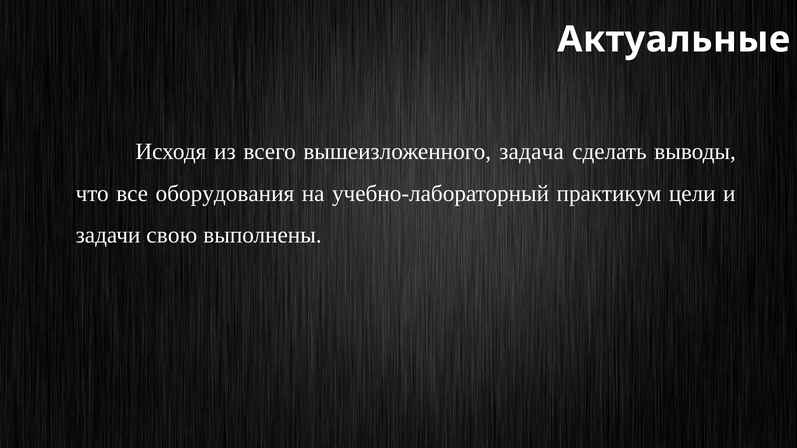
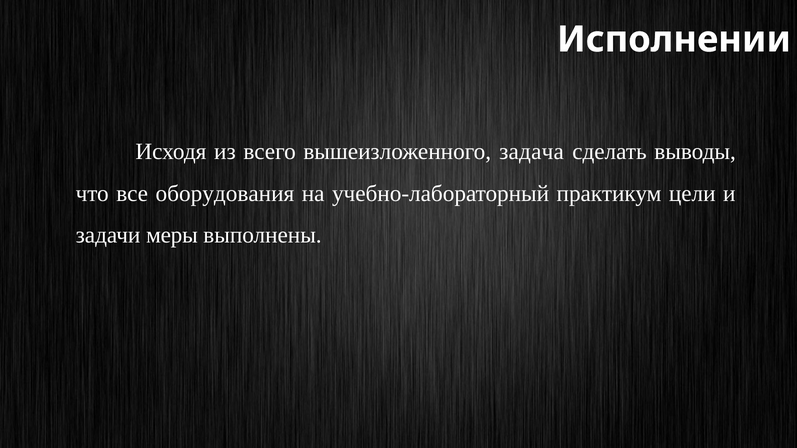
Актуальные: Актуальные -> Исполнении
свою: свою -> меры
